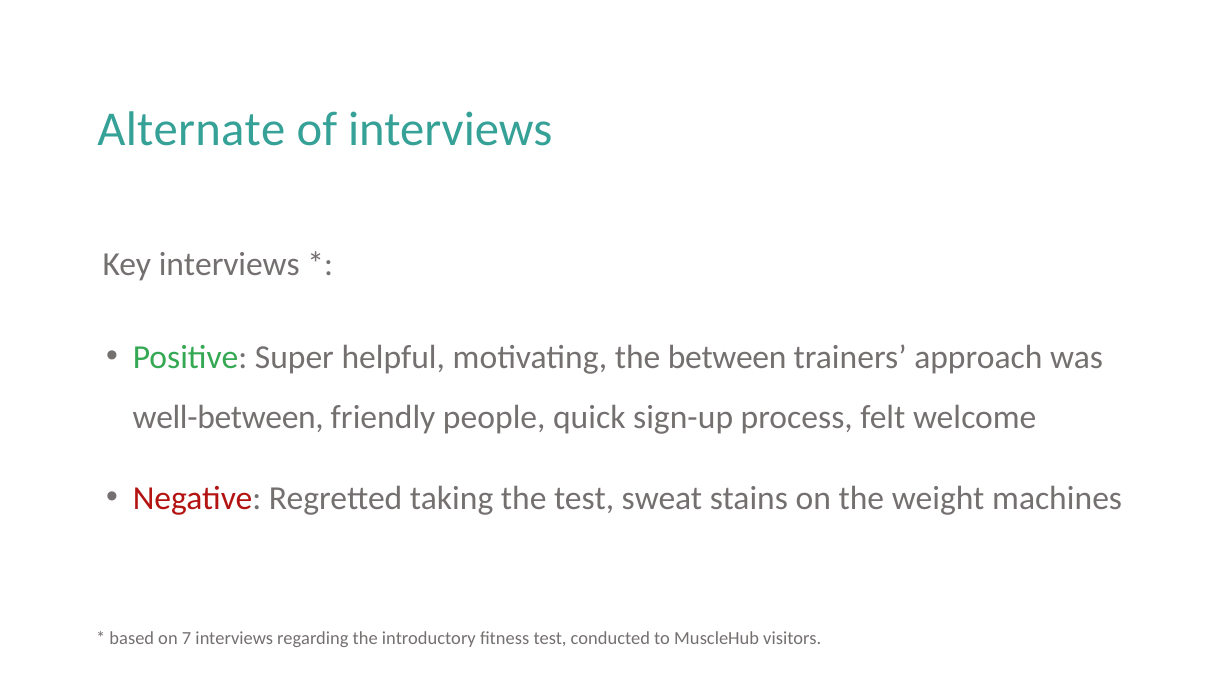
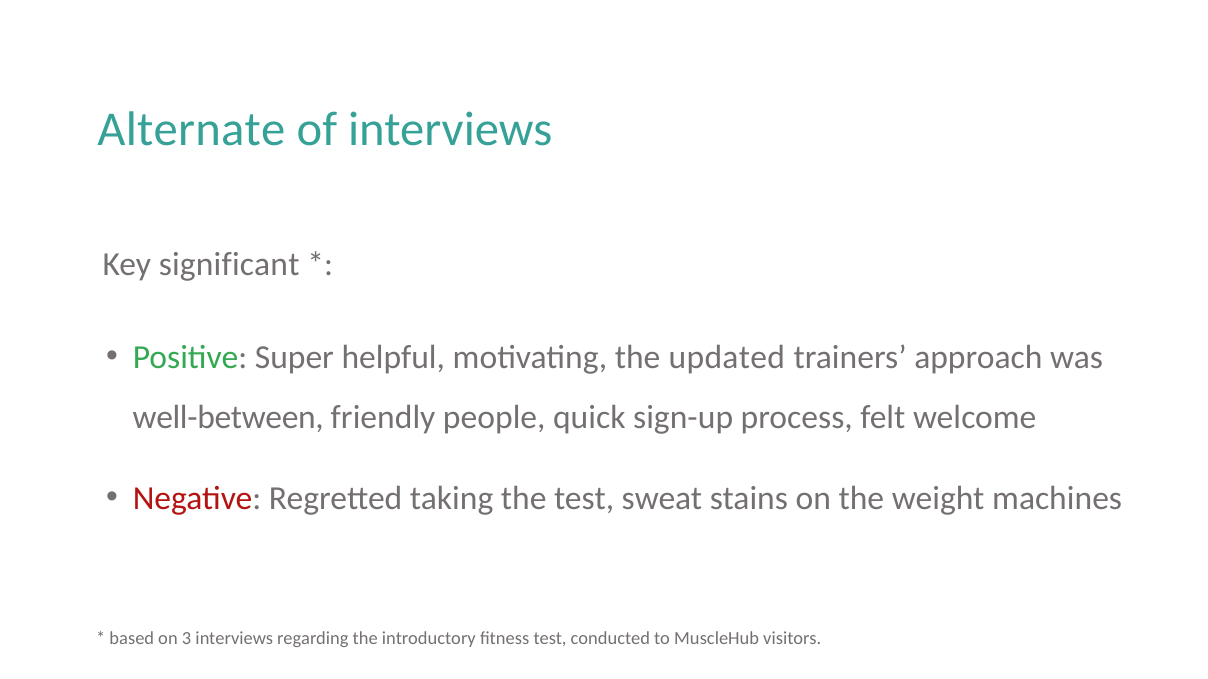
Key interviews: interviews -> significant
between: between -> updated
7: 7 -> 3
